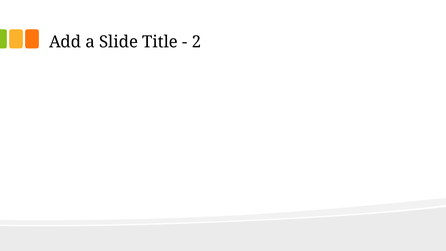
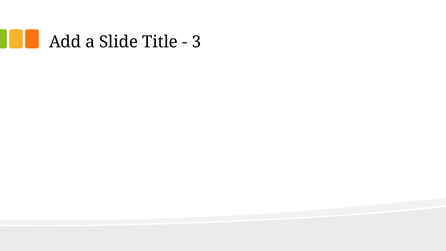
2: 2 -> 3
